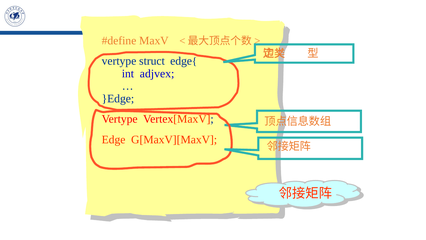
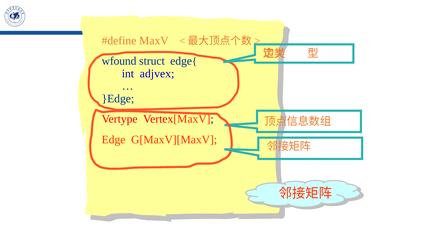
vertype at (119, 61): vertype -> wfound
